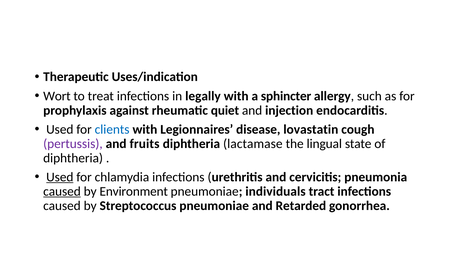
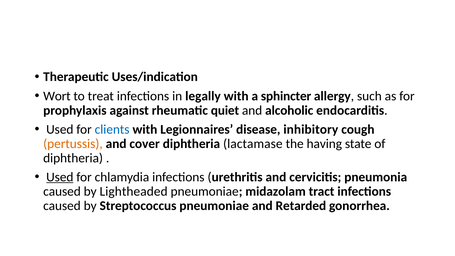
injection: injection -> alcoholic
lovastatin: lovastatin -> inhibitory
pertussis colour: purple -> orange
fruits: fruits -> cover
lingual: lingual -> having
caused at (62, 191) underline: present -> none
Environment: Environment -> Lightheaded
individuals: individuals -> midazolam
